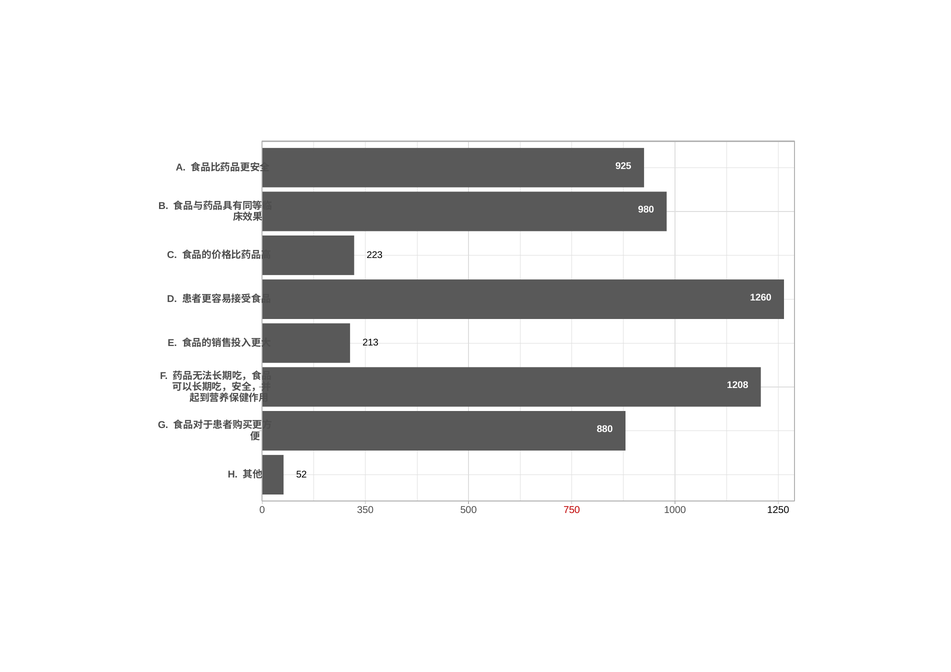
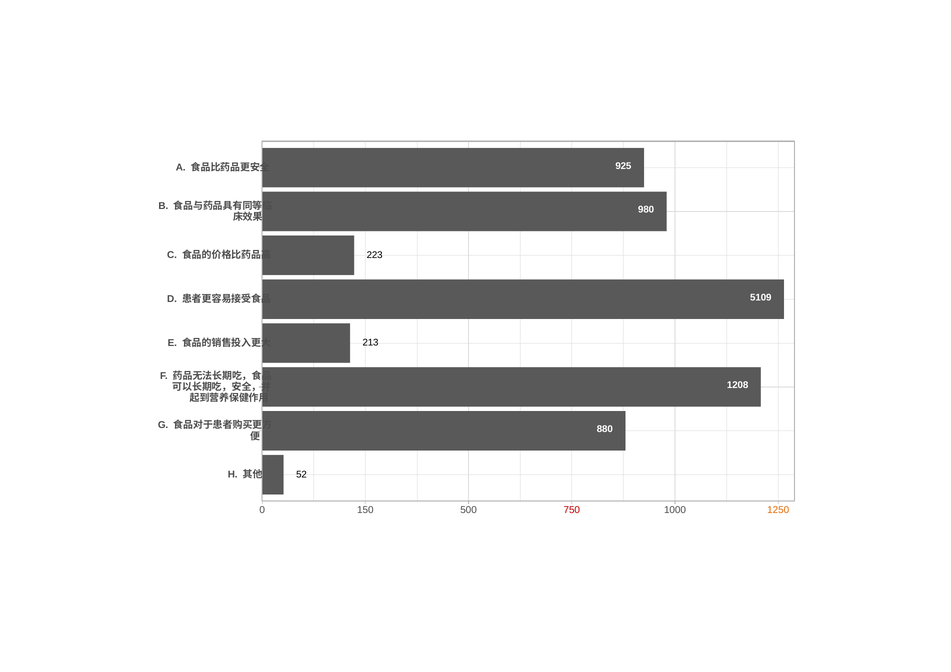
1260: 1260 -> 5109
350: 350 -> 150
1250 colour: black -> orange
